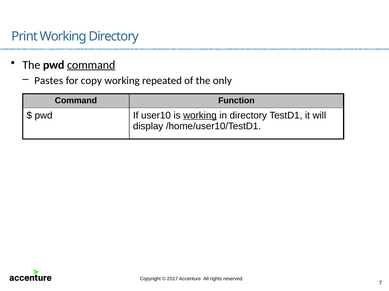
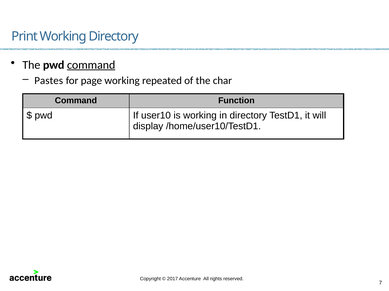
copy: copy -> page
only: only -> char
working at (200, 116) underline: present -> none
